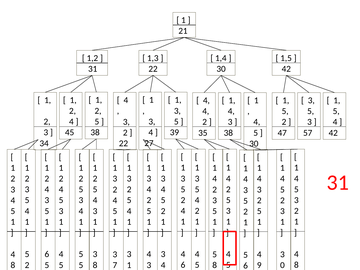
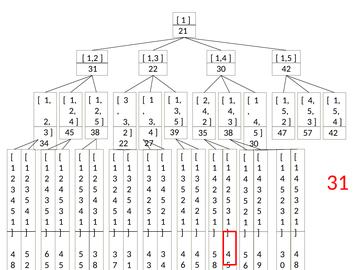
4 at (126, 100): 4 -> 3
4 at (206, 100): 4 -> 2
3 at (311, 100): 3 -> 4
